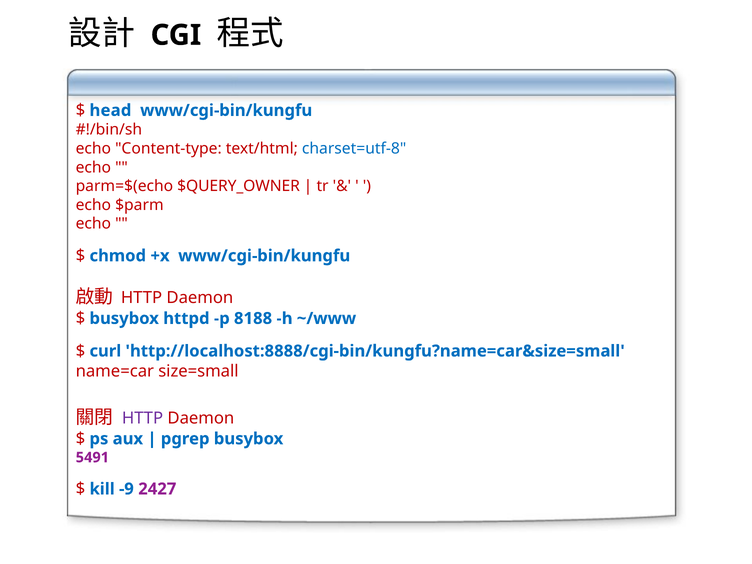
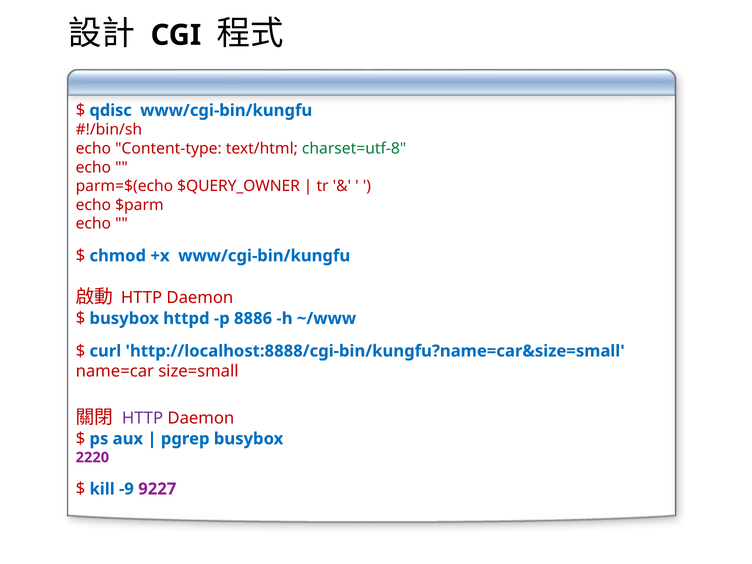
head: head -> qdisc
charset=utf-8 colour: blue -> green
8188: 8188 -> 8886
5491: 5491 -> 2220
2427: 2427 -> 9227
